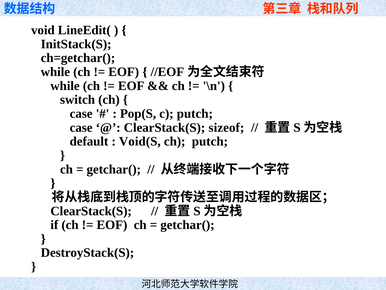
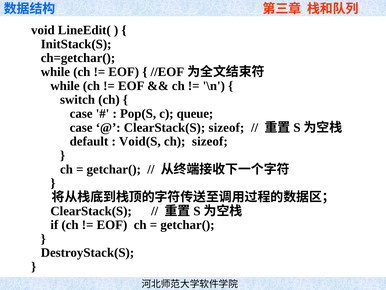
c putch: putch -> queue
ch putch: putch -> sizeof
